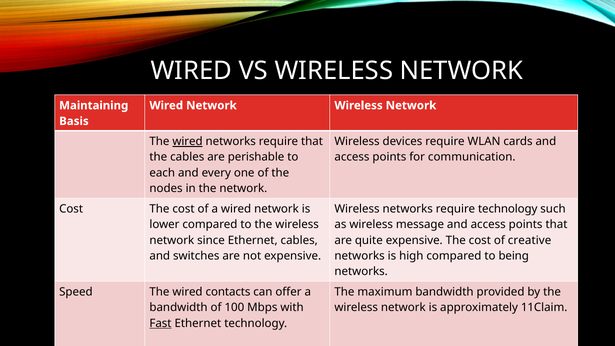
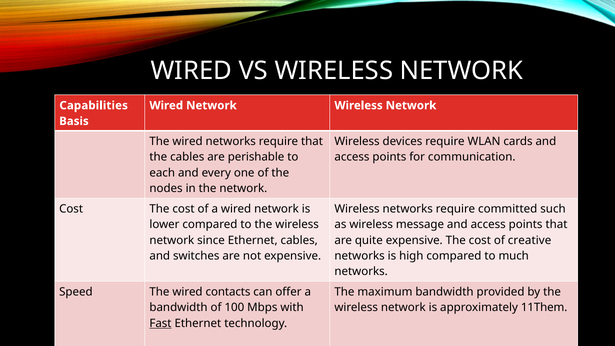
Maintaining: Maintaining -> Capabilities
wired at (188, 141) underline: present -> none
require technology: technology -> committed
being: being -> much
11Claim: 11Claim -> 11Them
